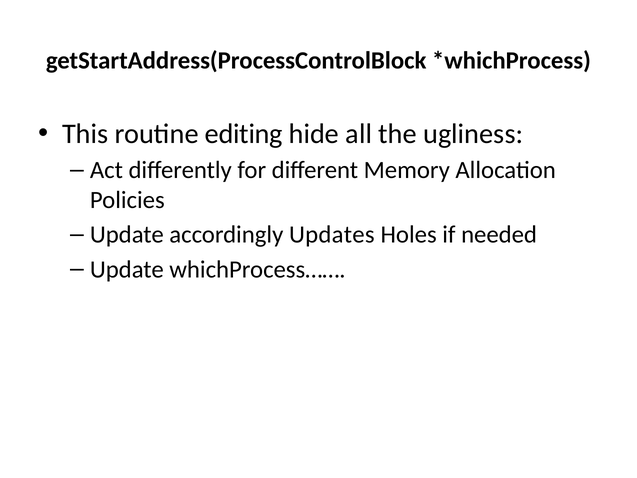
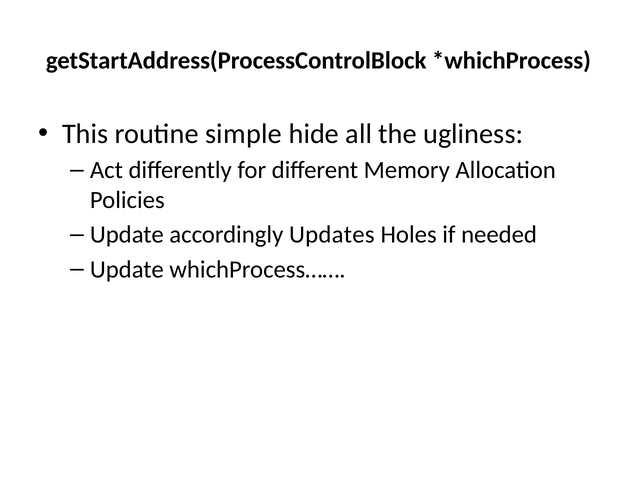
editing: editing -> simple
